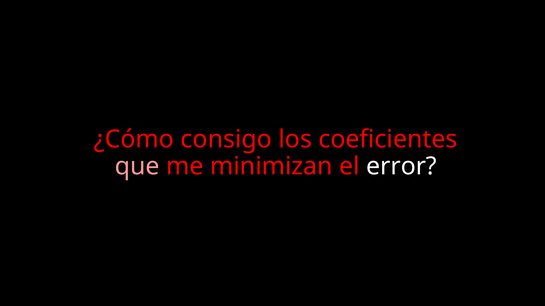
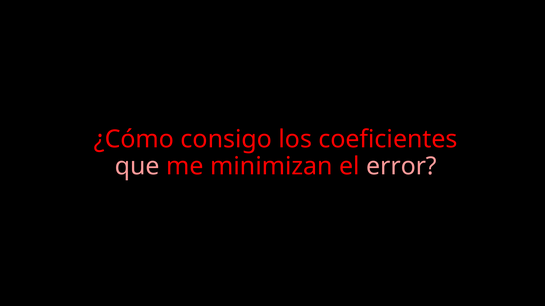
error colour: white -> pink
